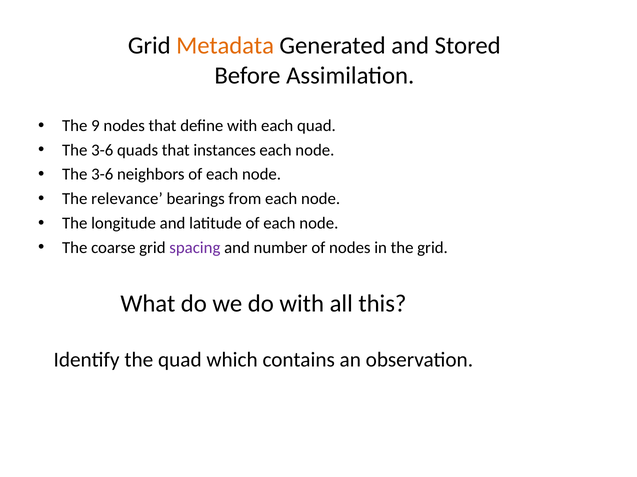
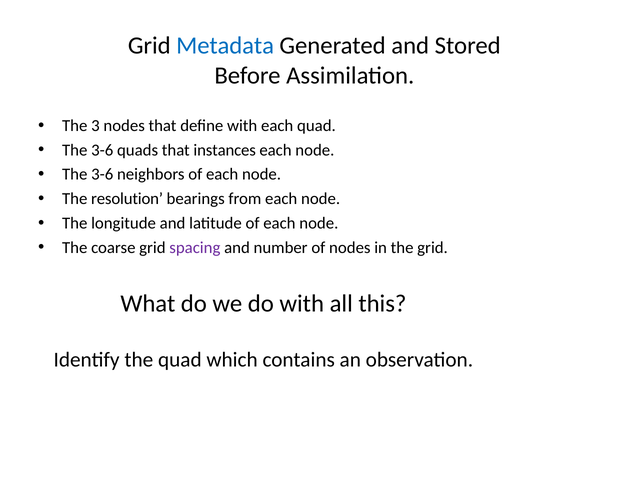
Metadata colour: orange -> blue
9: 9 -> 3
relevance: relevance -> resolution
